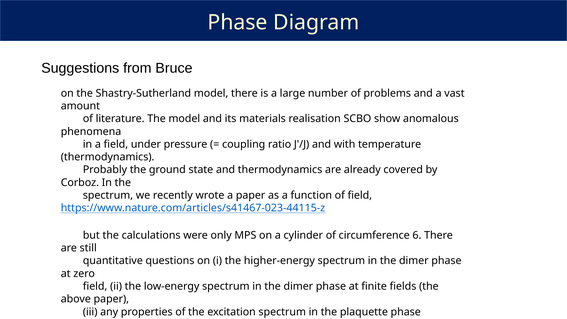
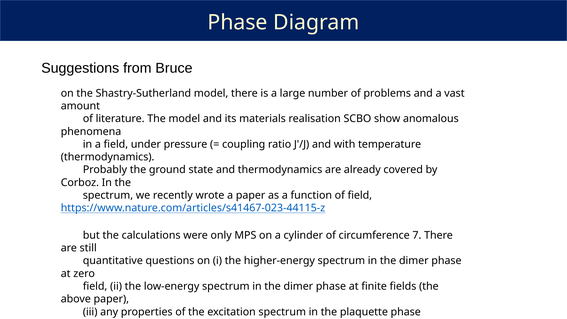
6: 6 -> 7
